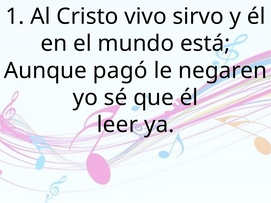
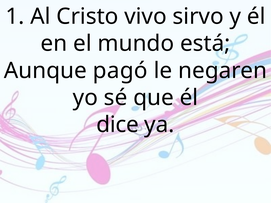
leer: leer -> dice
